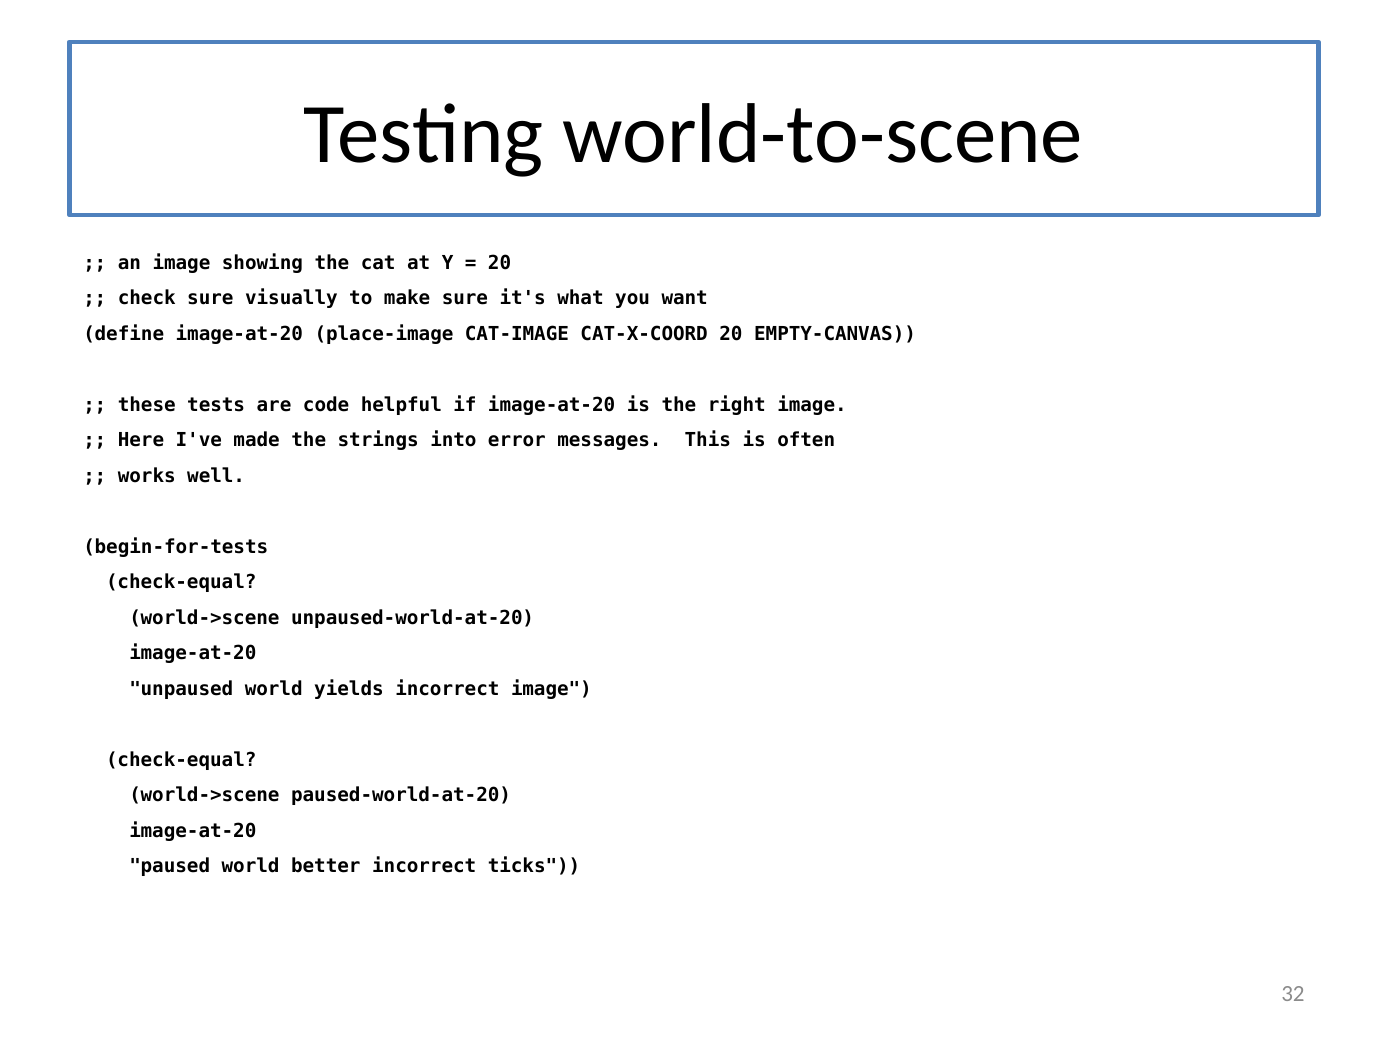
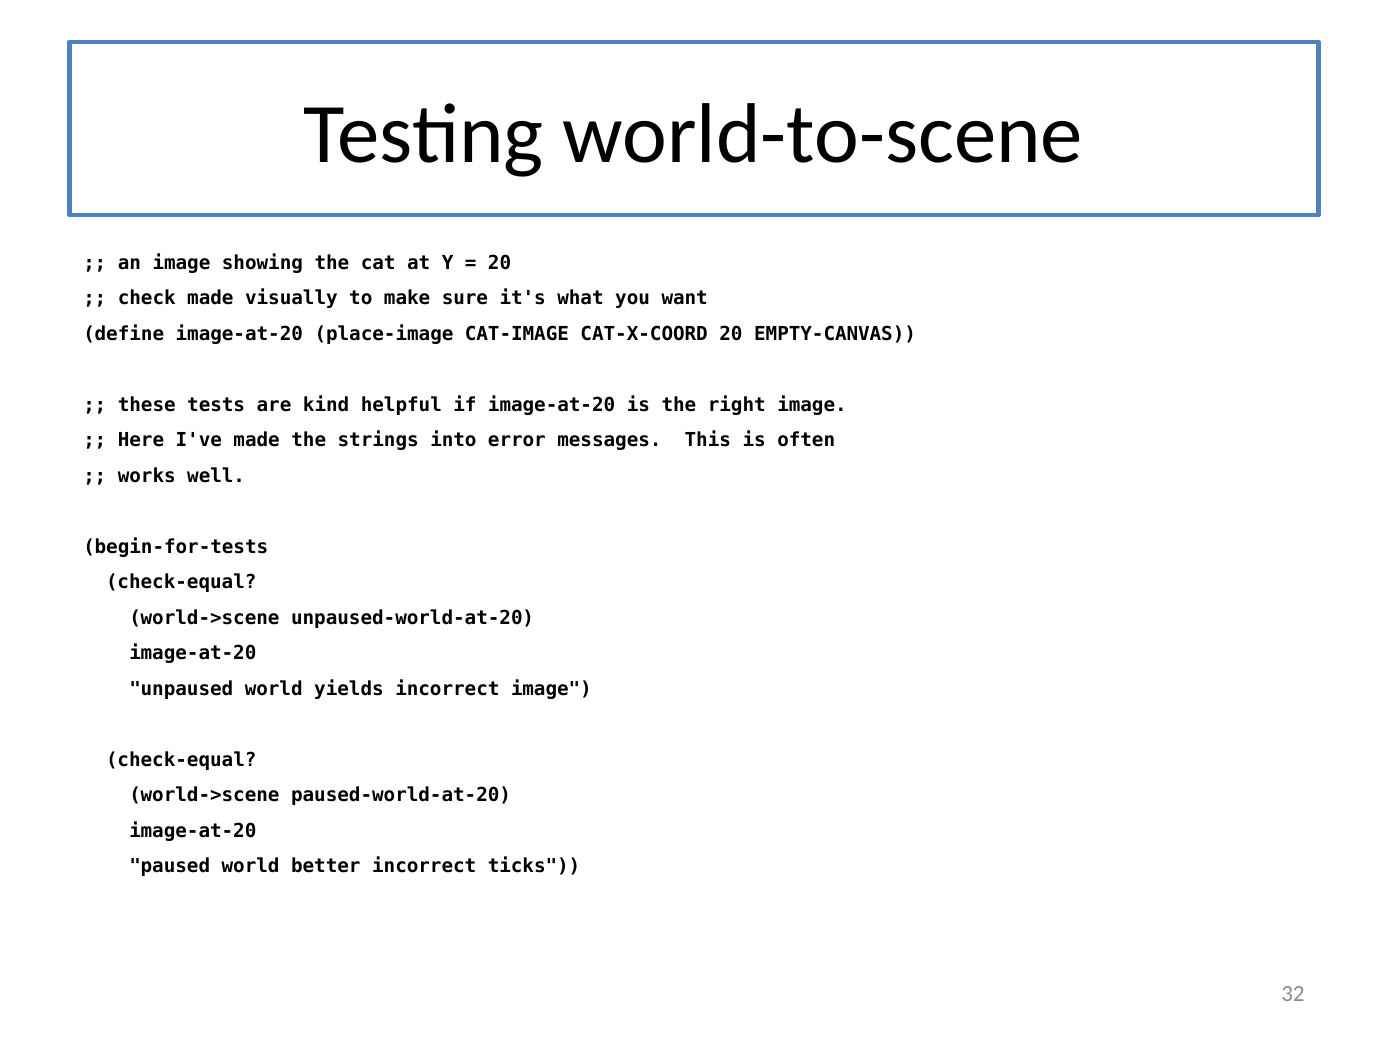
check sure: sure -> made
code: code -> kind
